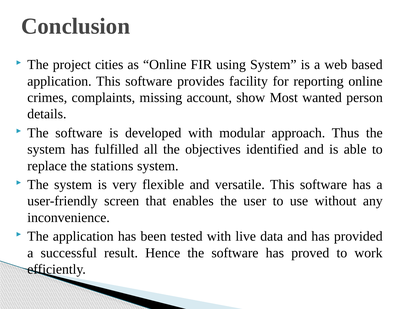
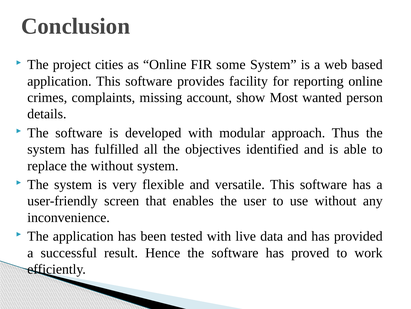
using: using -> some
the stations: stations -> without
